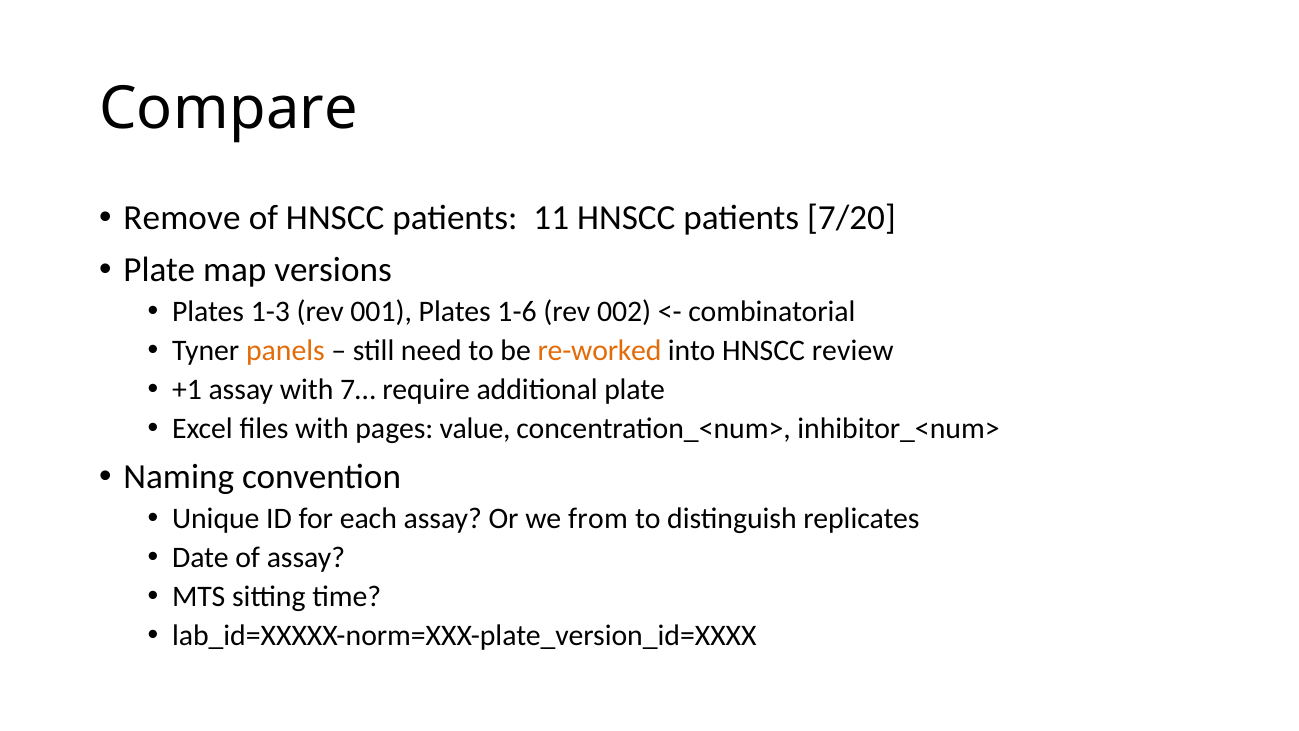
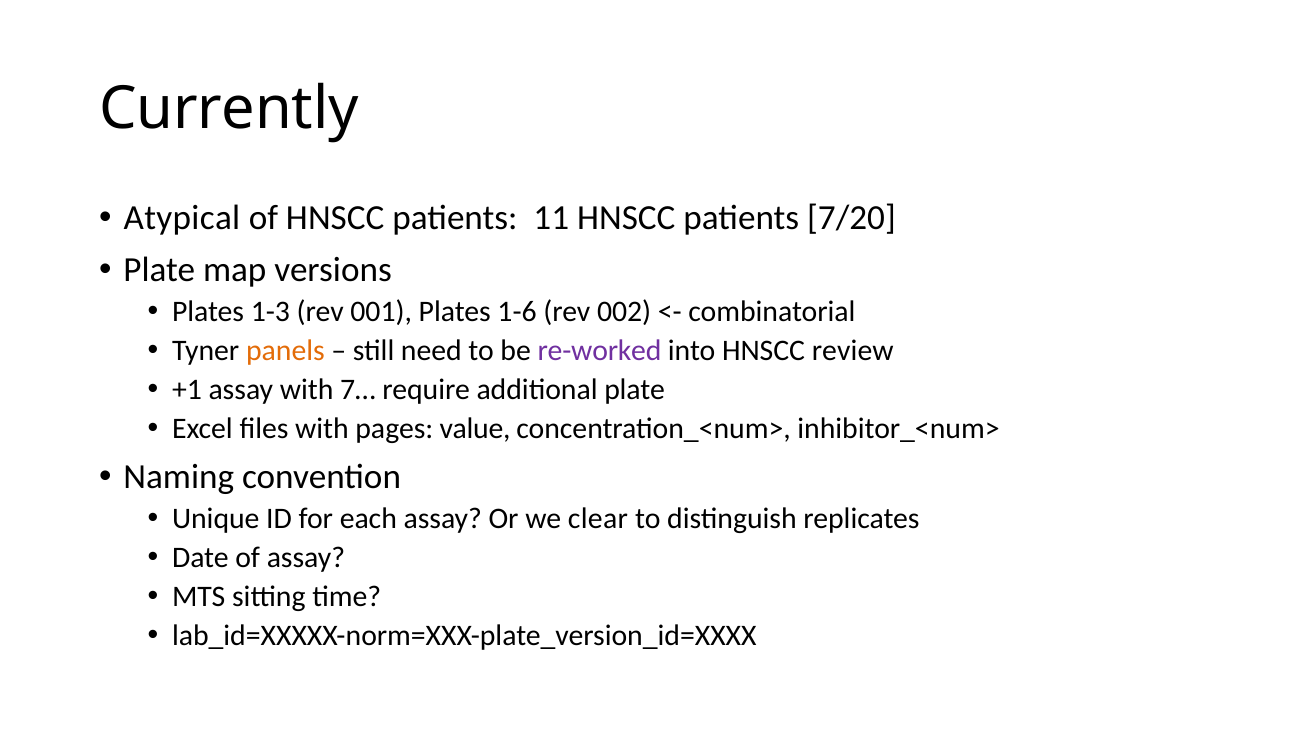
Compare: Compare -> Currently
Remove: Remove -> Atypical
re-worked colour: orange -> purple
from: from -> clear
